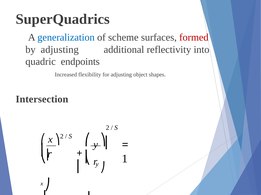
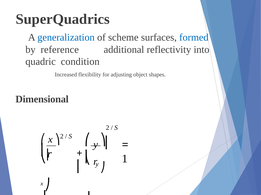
formed colour: red -> blue
by adjusting: adjusting -> reference
endpoints: endpoints -> condition
Intersection: Intersection -> Dimensional
